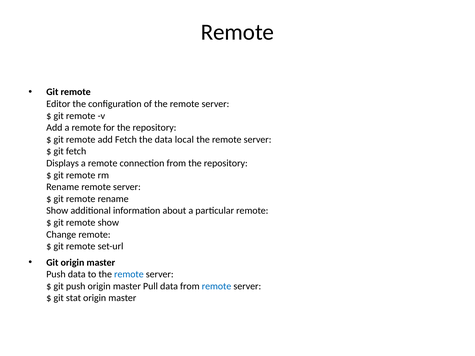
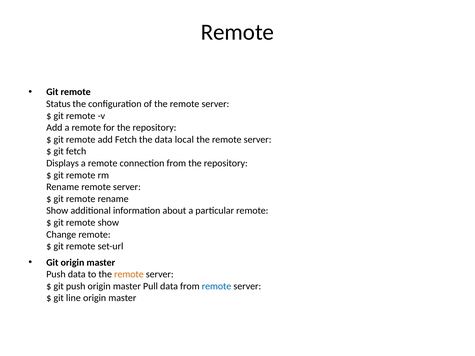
Editor: Editor -> Status
remote at (129, 274) colour: blue -> orange
stat: stat -> line
